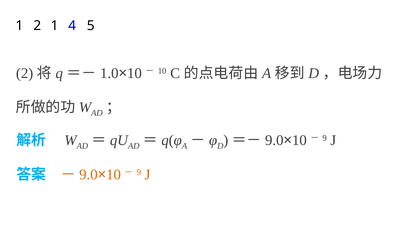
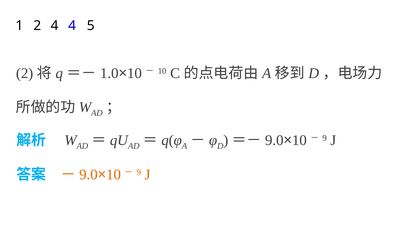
2 1: 1 -> 4
